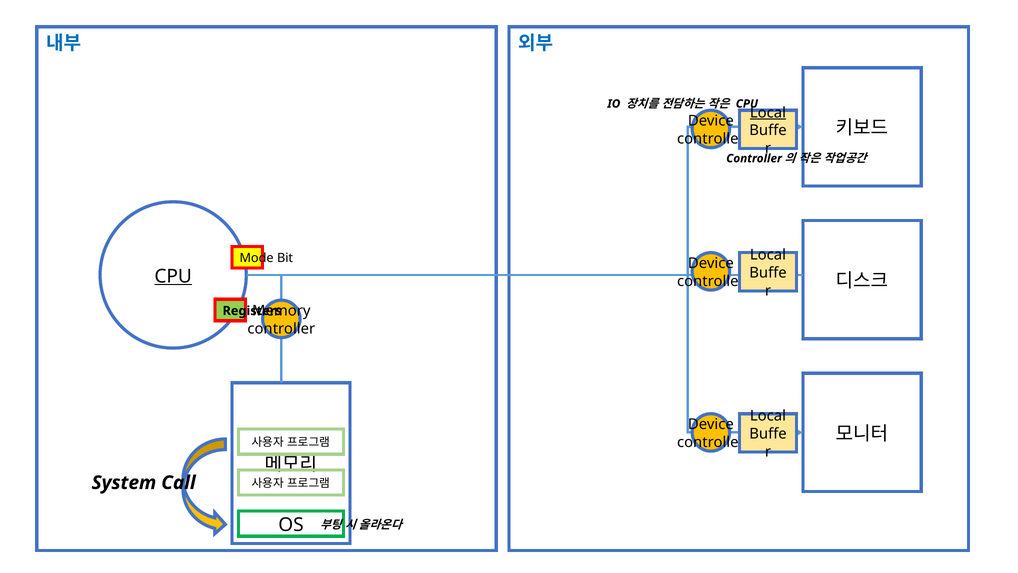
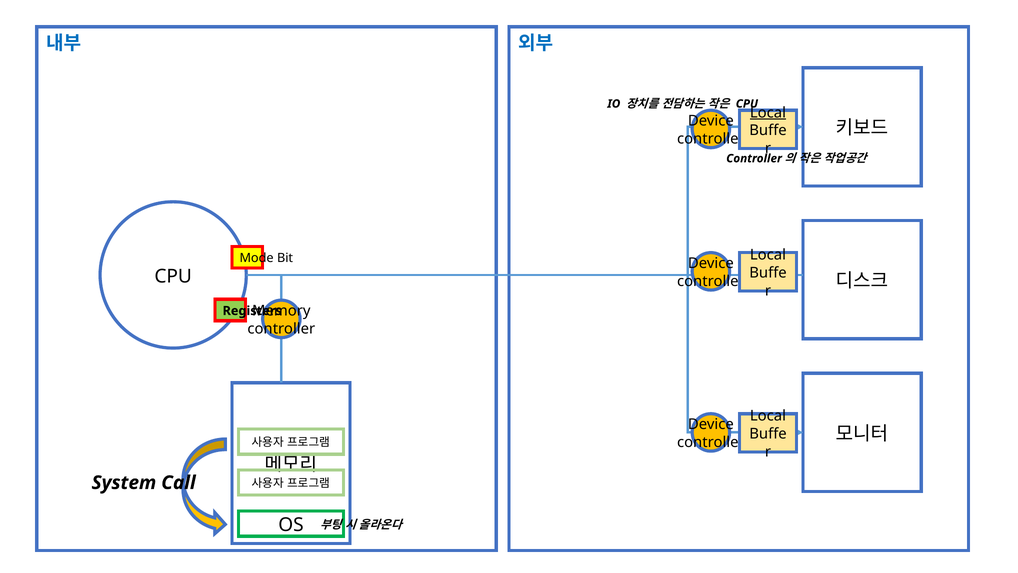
CPU at (173, 276) underline: present -> none
